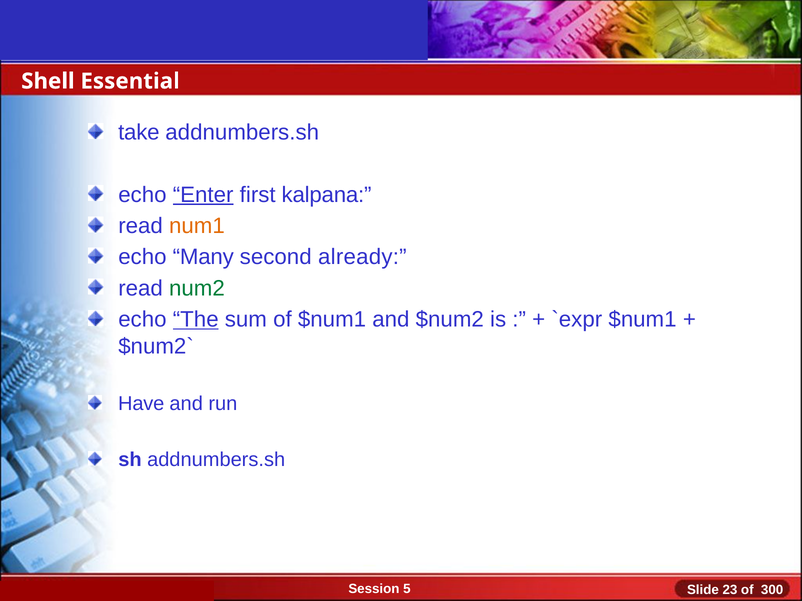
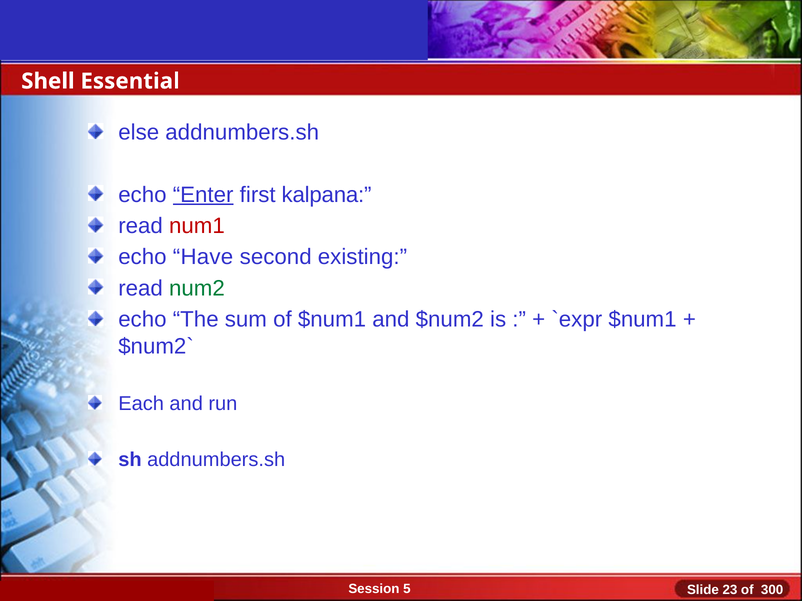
take: take -> else
num1 colour: orange -> red
Many: Many -> Have
already: already -> existing
The underline: present -> none
Have: Have -> Each
